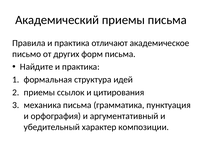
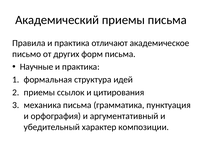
Найдите: Найдите -> Научные
